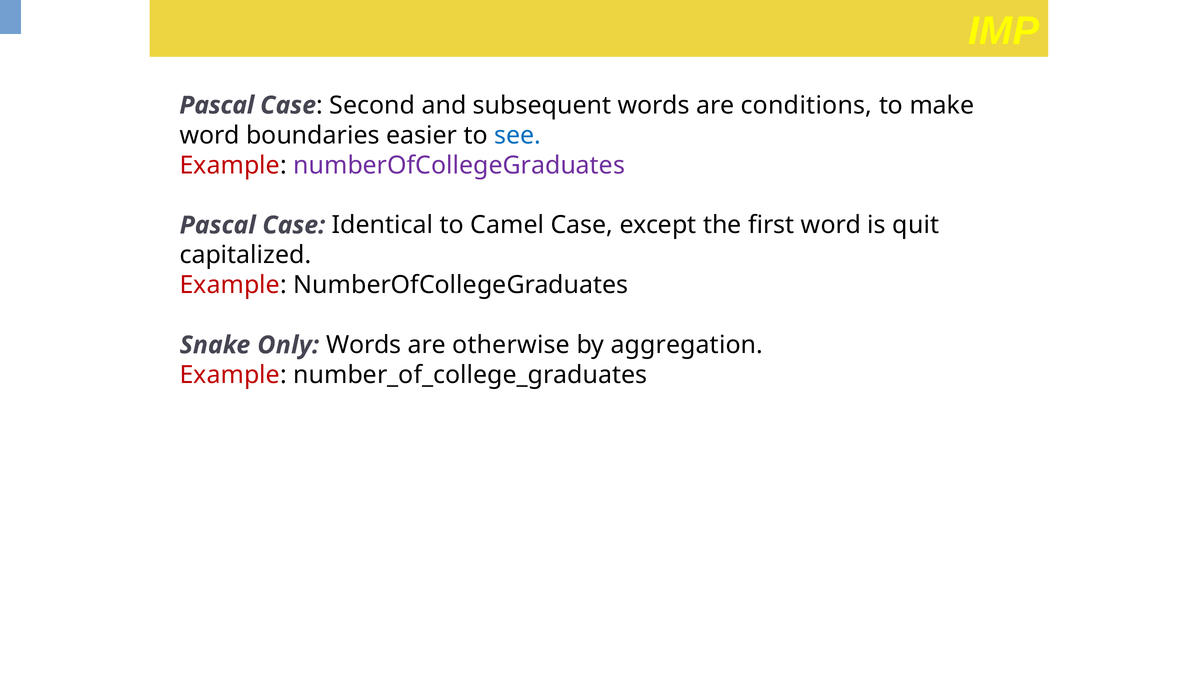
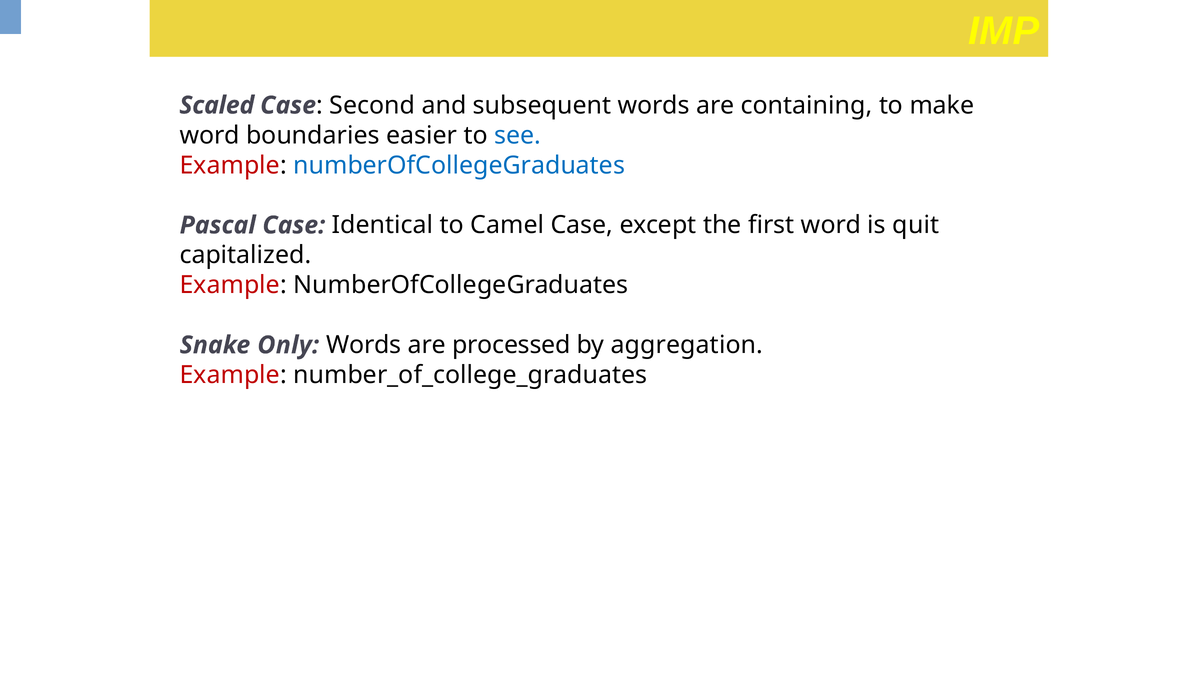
Pascal at (217, 105): Pascal -> Scaled
conditions: conditions -> containing
numberOfCollegeGraduates at (459, 165) colour: purple -> blue
otherwise: otherwise -> processed
